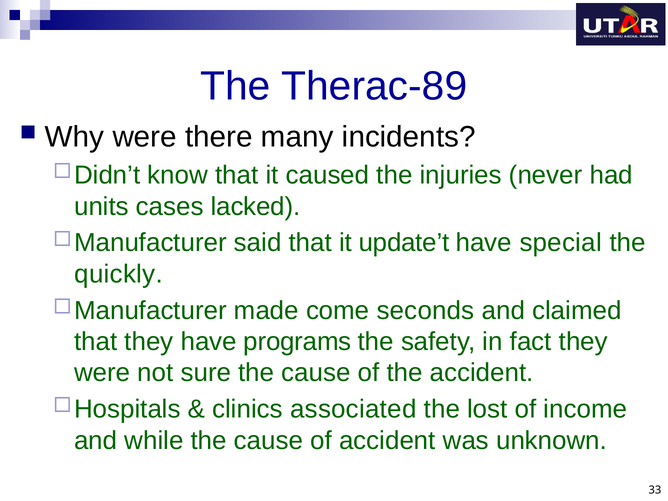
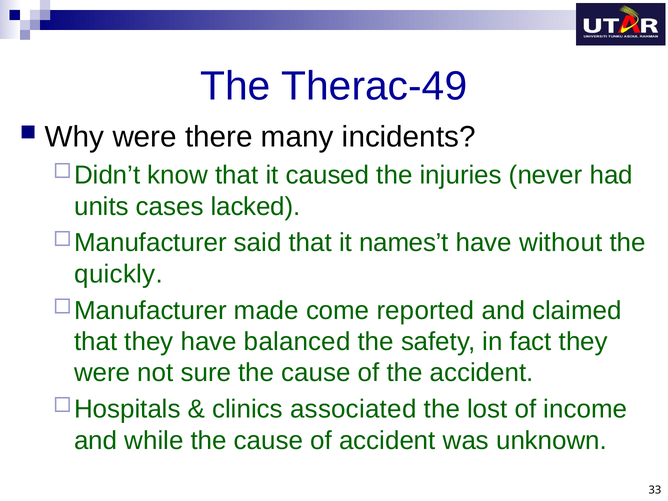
Therac-89: Therac-89 -> Therac-49
update’t: update’t -> names’t
special: special -> without
seconds: seconds -> reported
programs: programs -> balanced
